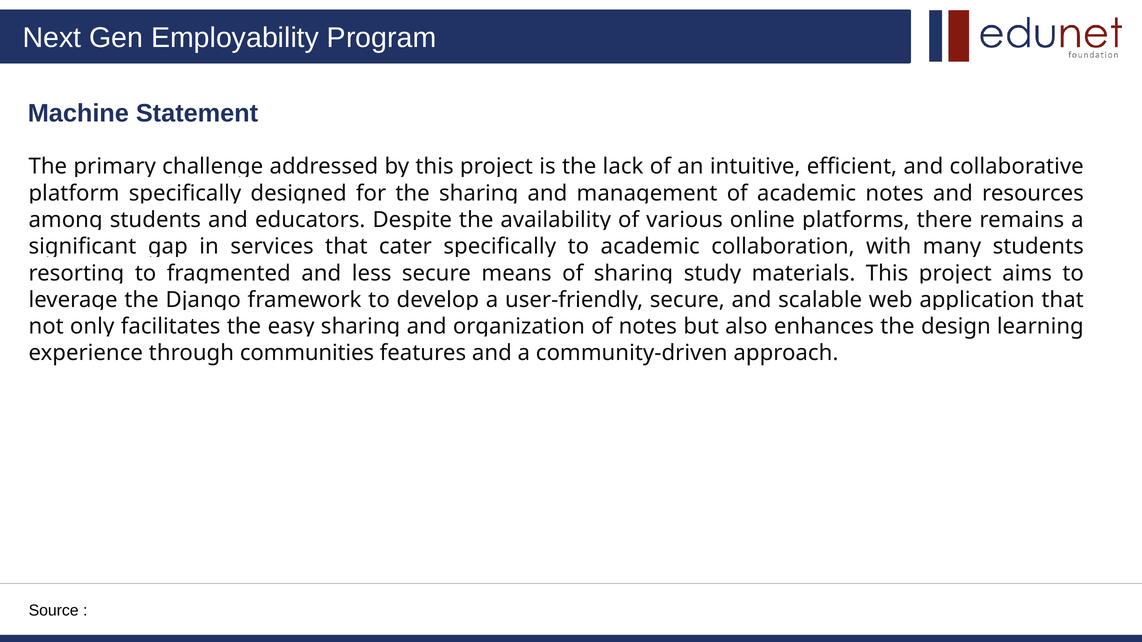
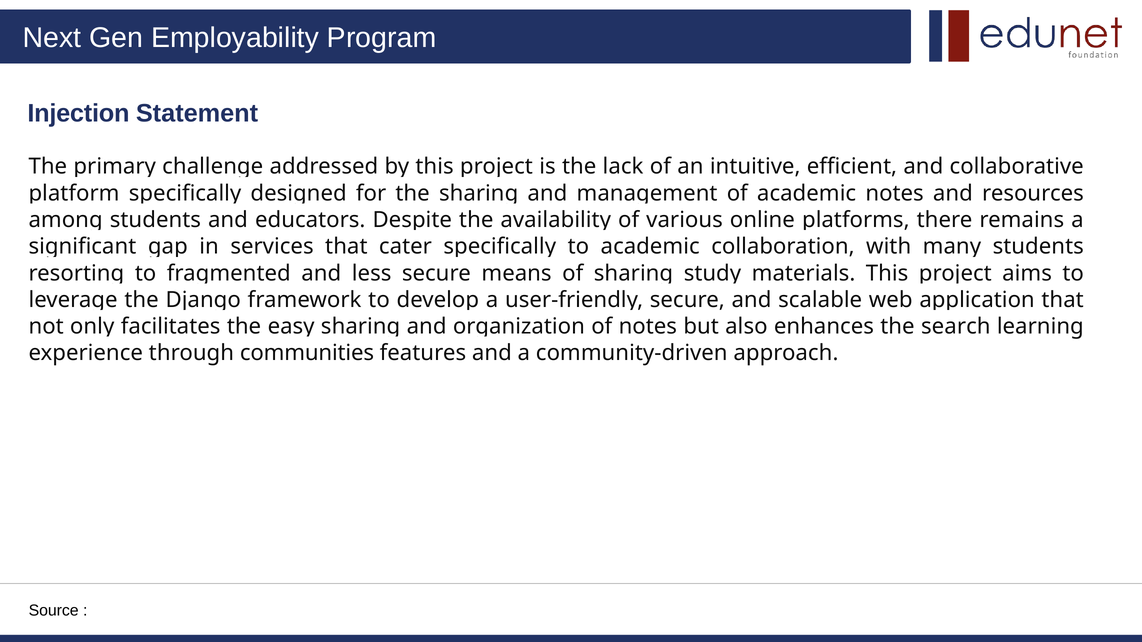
Machine: Machine -> Injection
design: design -> search
